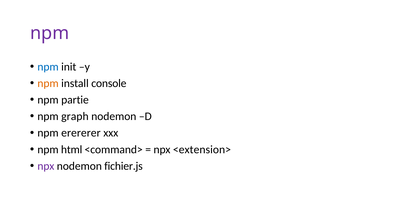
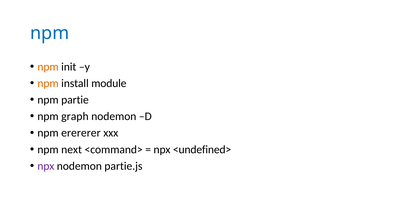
npm at (50, 33) colour: purple -> blue
npm at (48, 67) colour: blue -> orange
console: console -> module
html: html -> next
<extension>: <extension> -> <undefined>
fichier.js: fichier.js -> partie.js
